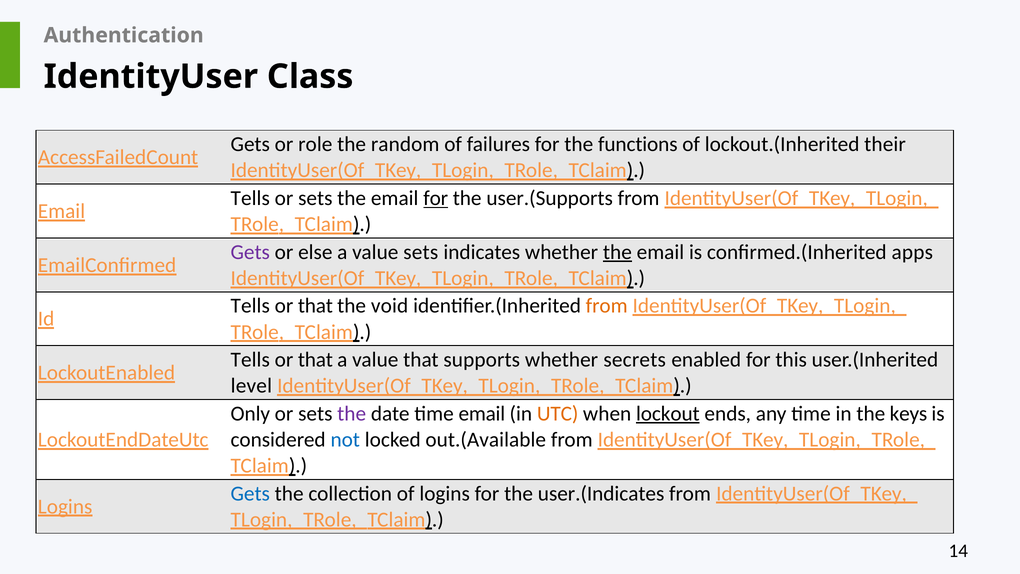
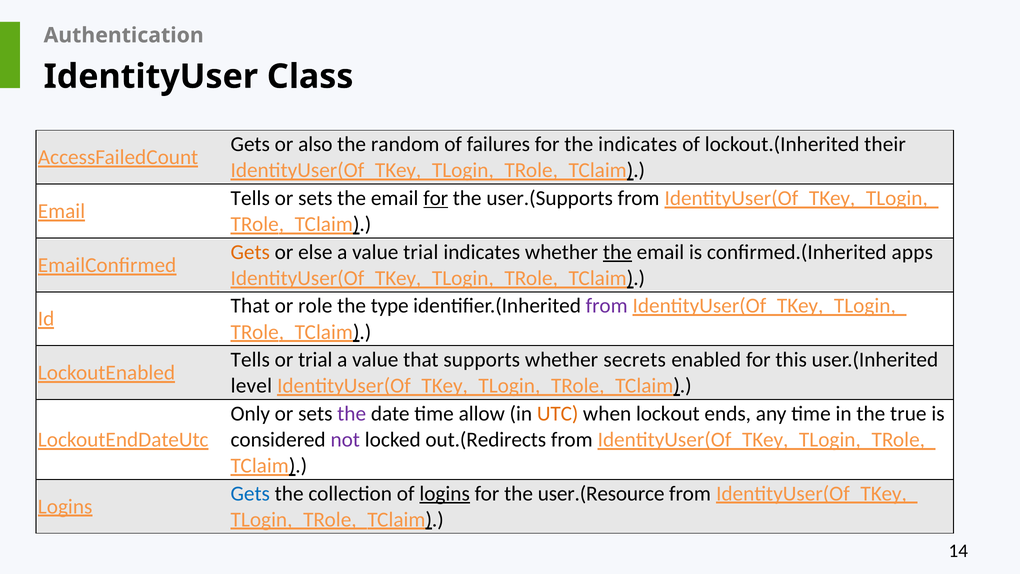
role: role -> also
the functions: functions -> indicates
Gets at (250, 252) colour: purple -> orange
value sets: sets -> trial
Tells at (250, 306): Tells -> That
that at (315, 306): that -> role
void: void -> type
from at (607, 306) colour: orange -> purple
that at (315, 360): that -> trial
time email: email -> allow
lockout underline: present -> none
keys: keys -> true
not colour: blue -> purple
out.(Available: out.(Available -> out.(Redirects
logins at (445, 493) underline: none -> present
user.(Indicates: user.(Indicates -> user.(Resource
